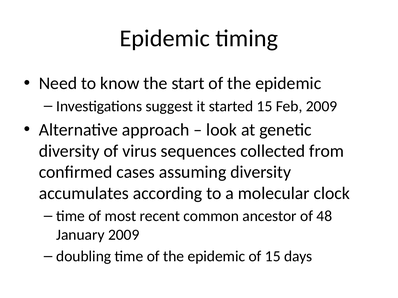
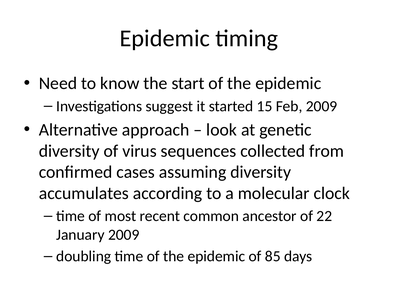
48: 48 -> 22
of 15: 15 -> 85
